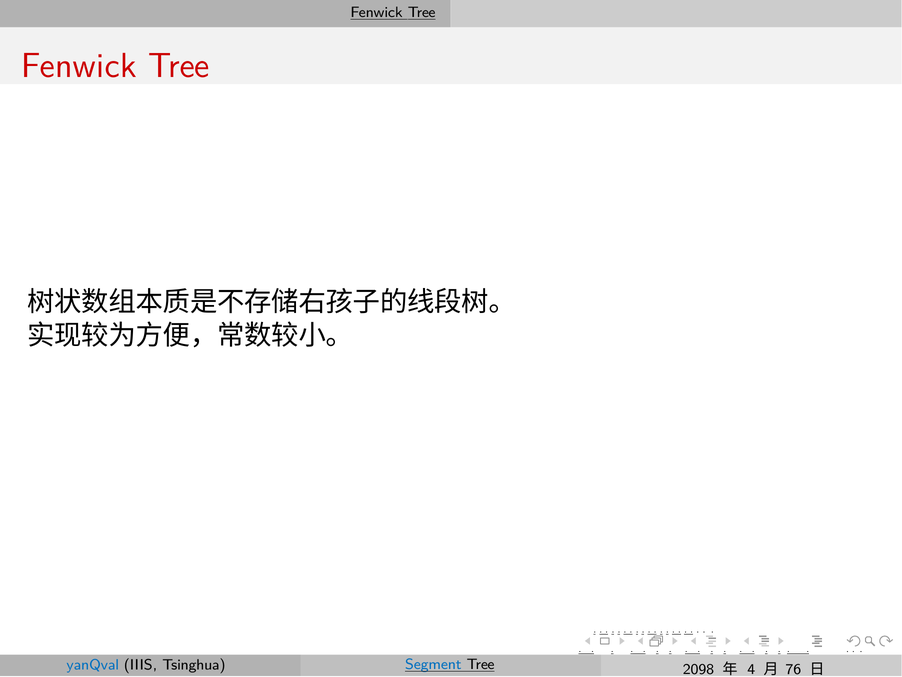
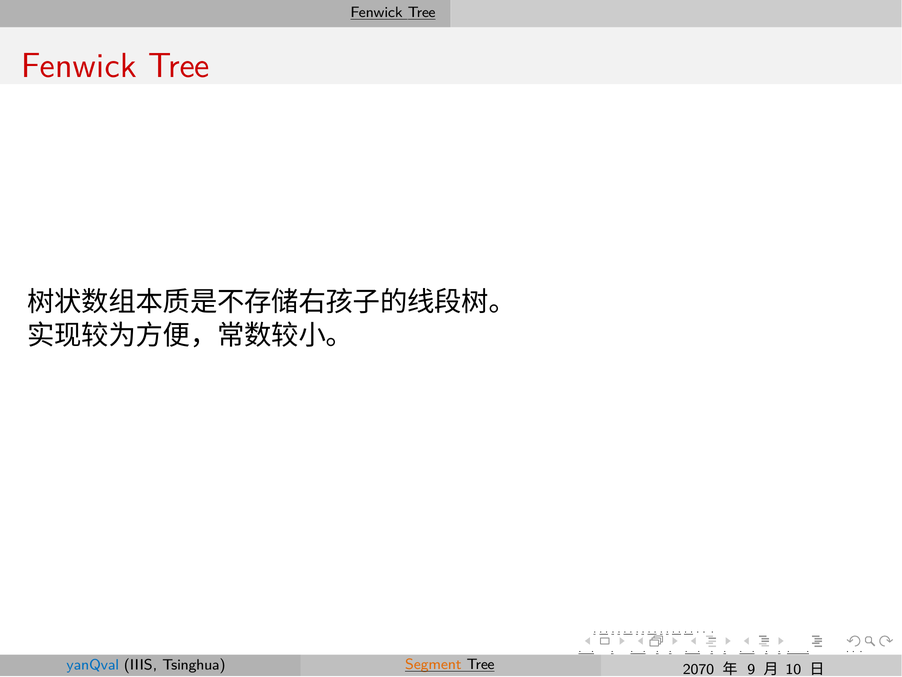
Segment colour: blue -> orange
2098: 2098 -> 2070
4: 4 -> 9
76: 76 -> 10
